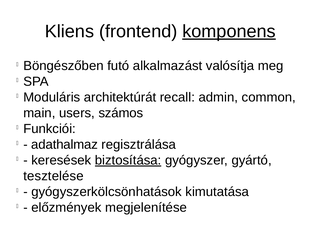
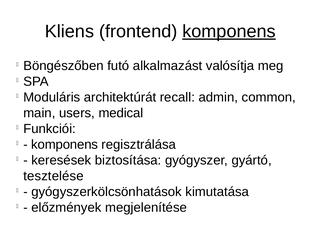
számos: számos -> medical
adathalmaz at (65, 145): adathalmaz -> komponens
biztosítása underline: present -> none
